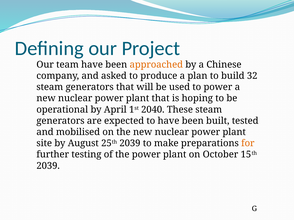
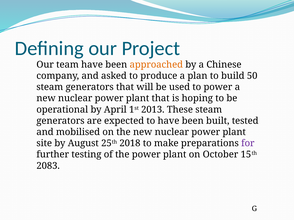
32: 32 -> 50
2040: 2040 -> 2013
25th 2039: 2039 -> 2018
for colour: orange -> purple
2039 at (48, 166): 2039 -> 2083
